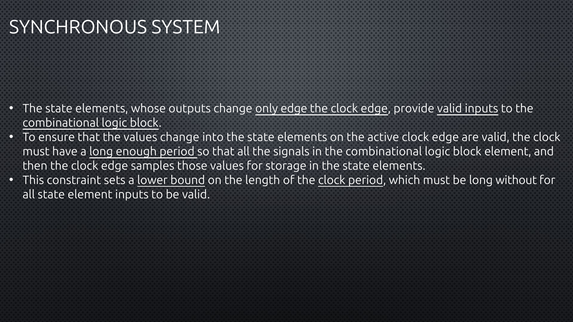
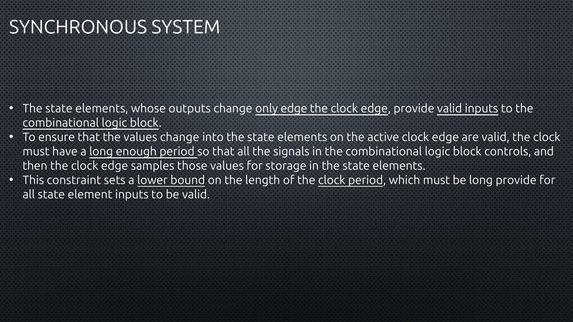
block element: element -> controls
long without: without -> provide
